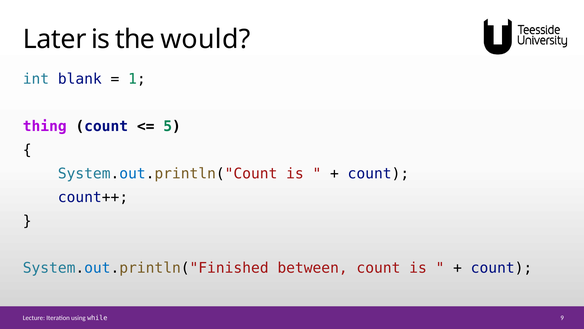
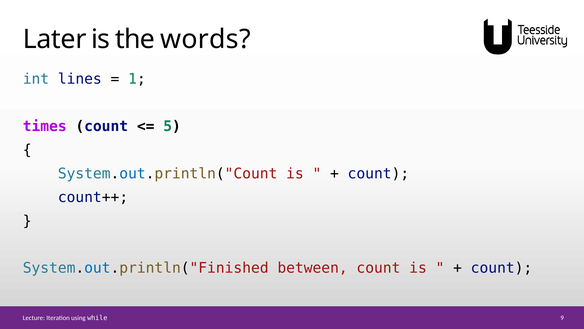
would: would -> words
blank: blank -> lines
thing: thing -> times
